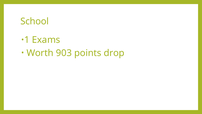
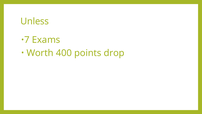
School: School -> Unless
1: 1 -> 7
903: 903 -> 400
